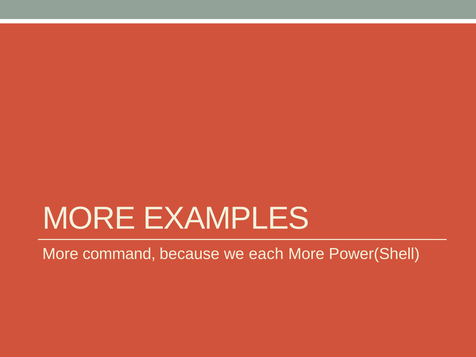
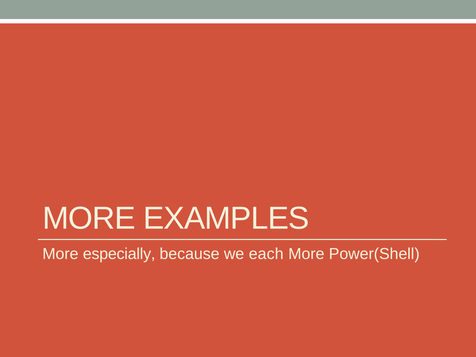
command: command -> especially
